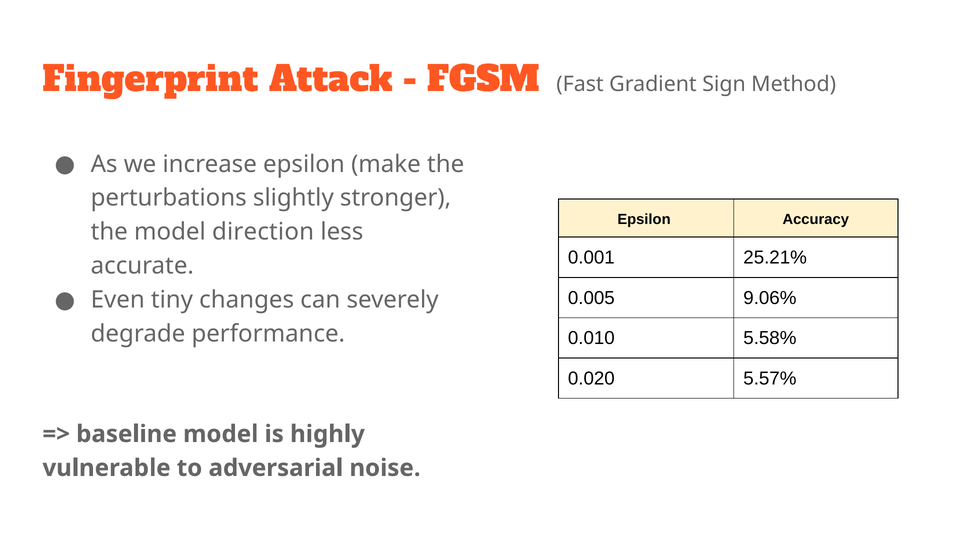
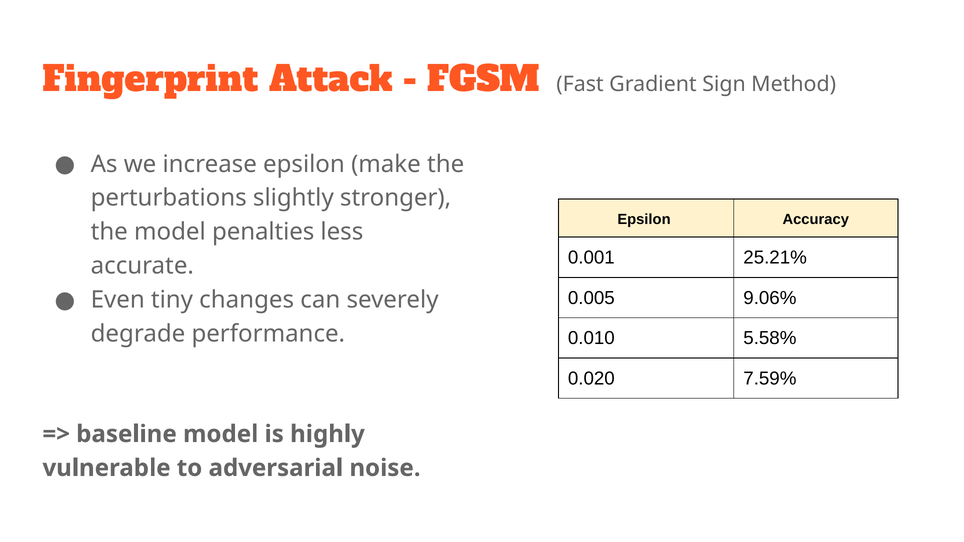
direction: direction -> penalties
5.57%: 5.57% -> 7.59%
